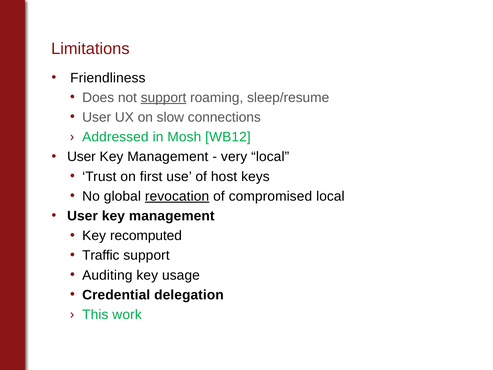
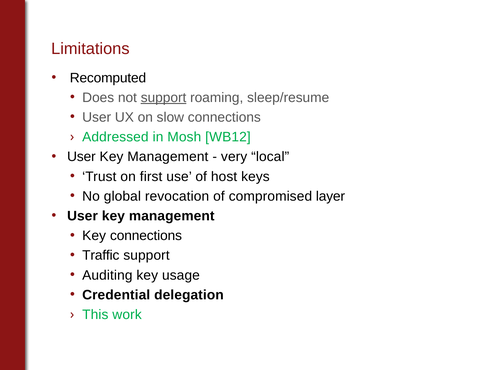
Friendliness: Friendliness -> Recomputed
revocation underline: present -> none
compromised local: local -> layer
Key recomputed: recomputed -> connections
